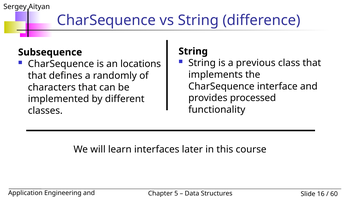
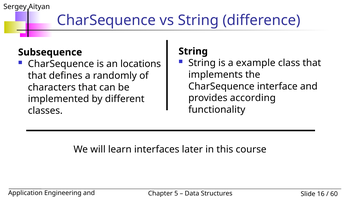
previous: previous -> example
processed: processed -> according
